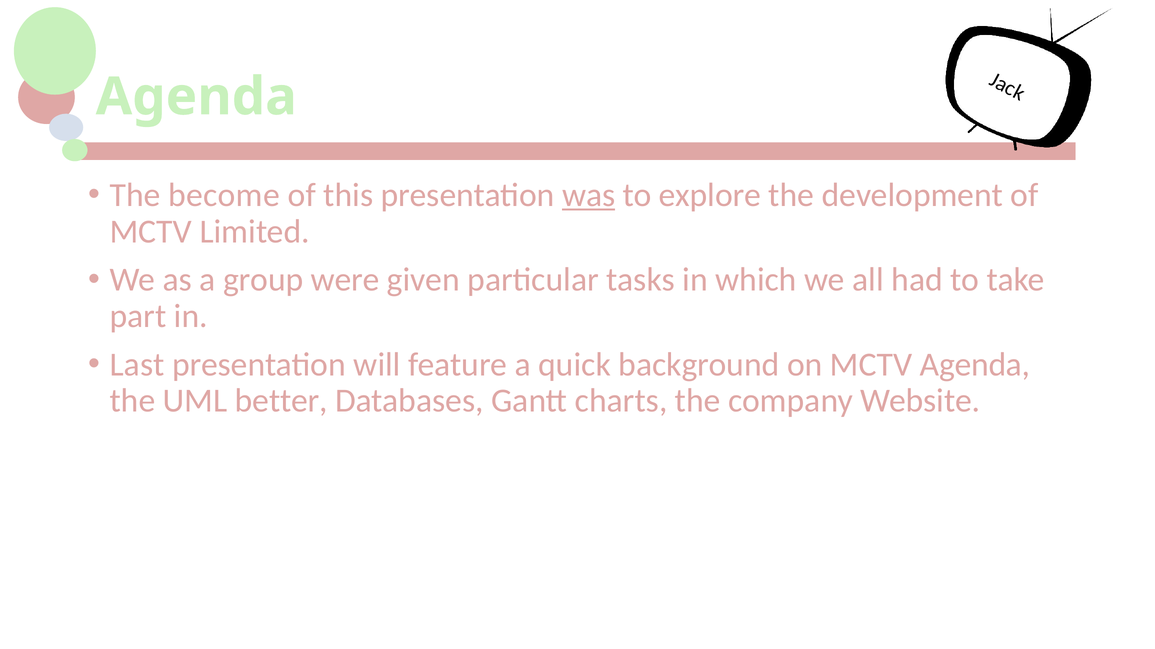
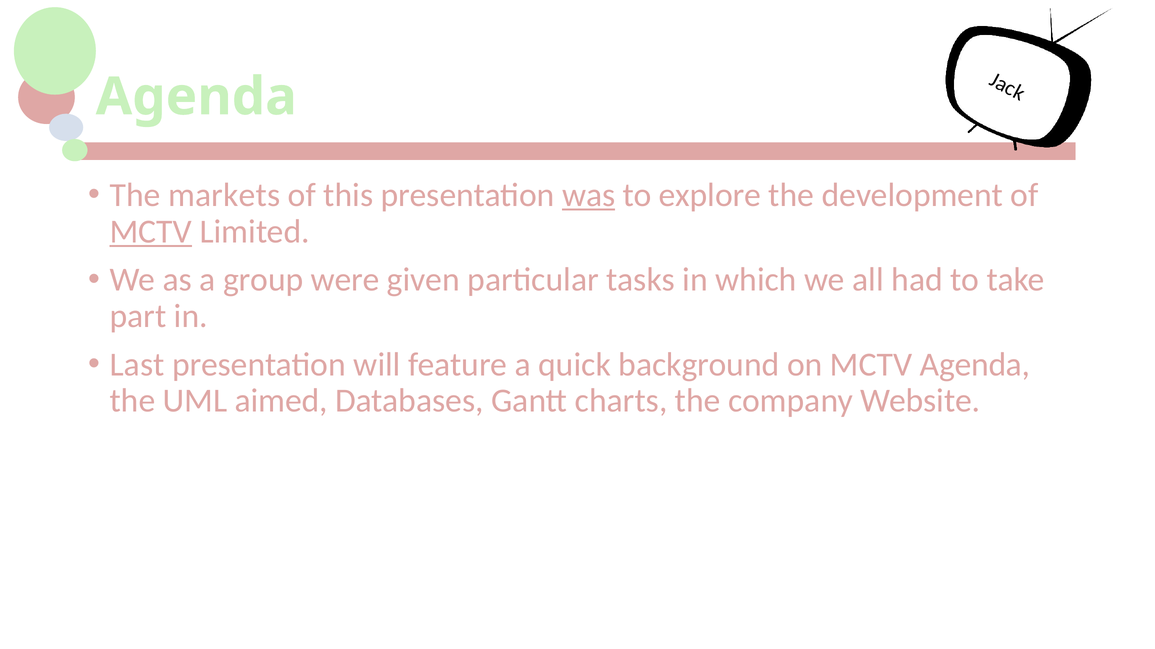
become: become -> markets
MCTV at (151, 232) underline: none -> present
better: better -> aimed
